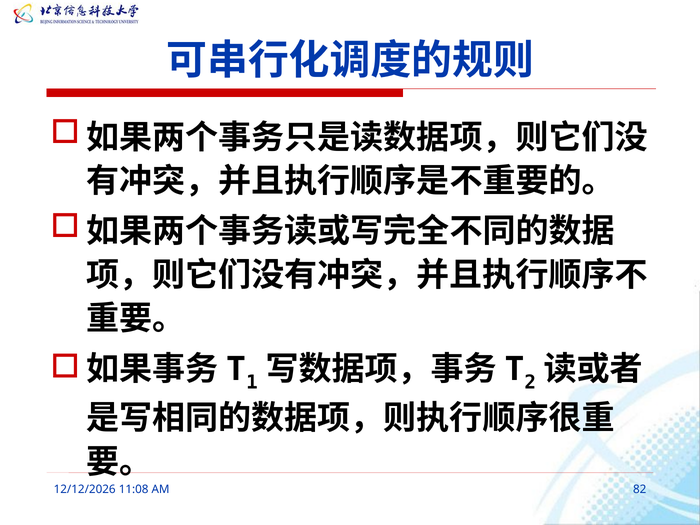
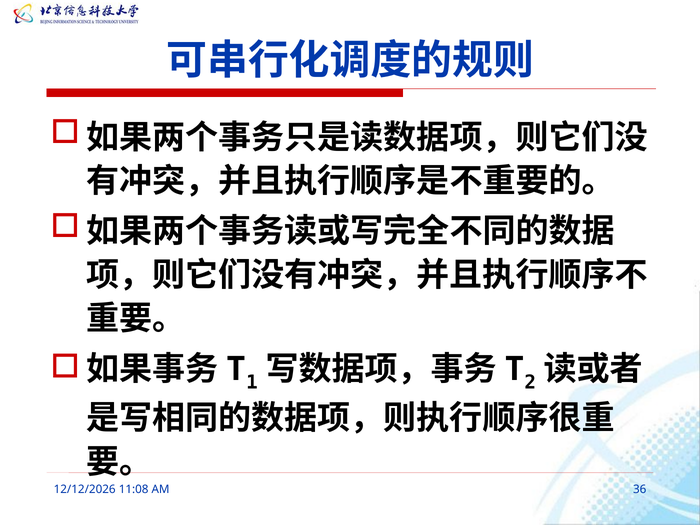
82: 82 -> 36
